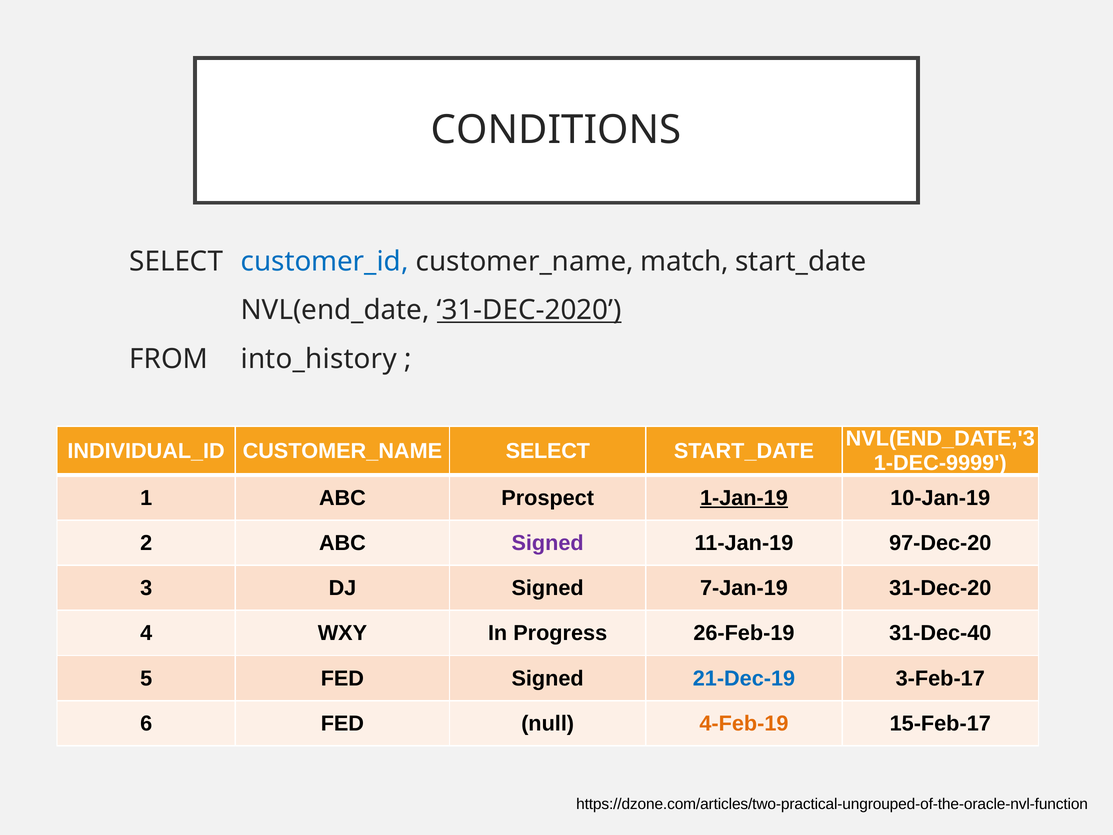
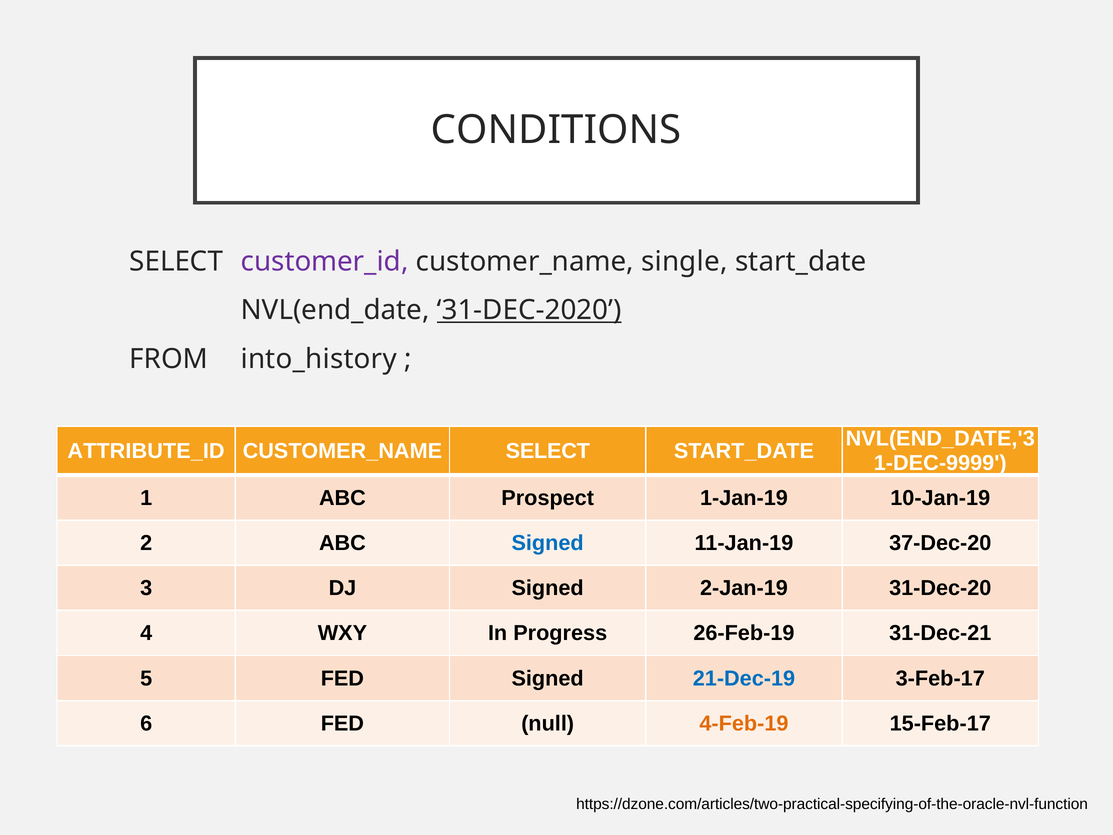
customer_id colour: blue -> purple
match: match -> single
INDIVIDUAL_ID: INDIVIDUAL_ID -> ATTRIBUTE_ID
1-Jan-19 underline: present -> none
Signed at (548, 543) colour: purple -> blue
97-Dec-20: 97-Dec-20 -> 37-Dec-20
7-Jan-19: 7-Jan-19 -> 2-Jan-19
31-Dec-40: 31-Dec-40 -> 31-Dec-21
https://dzone.com/articles/two-practical-ungrouped-of-the-oracle-nvl-function: https://dzone.com/articles/two-practical-ungrouped-of-the-oracle-nvl-function -> https://dzone.com/articles/two-practical-specifying-of-the-oracle-nvl-function
